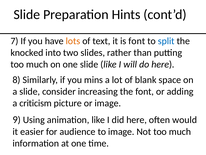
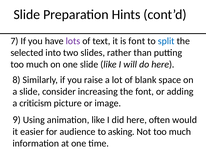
lots colour: orange -> purple
knocked: knocked -> selected
mins: mins -> raise
to image: image -> asking
